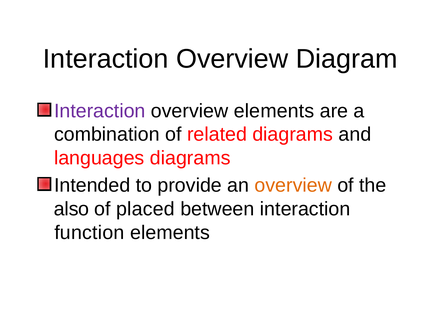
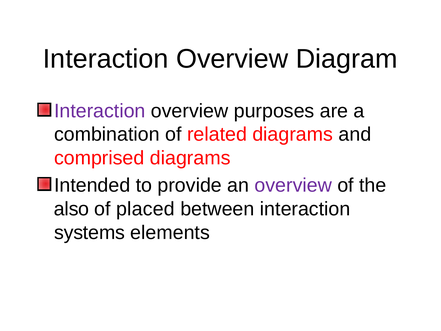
overview elements: elements -> purposes
languages: languages -> comprised
overview at (293, 185) colour: orange -> purple
function: function -> systems
